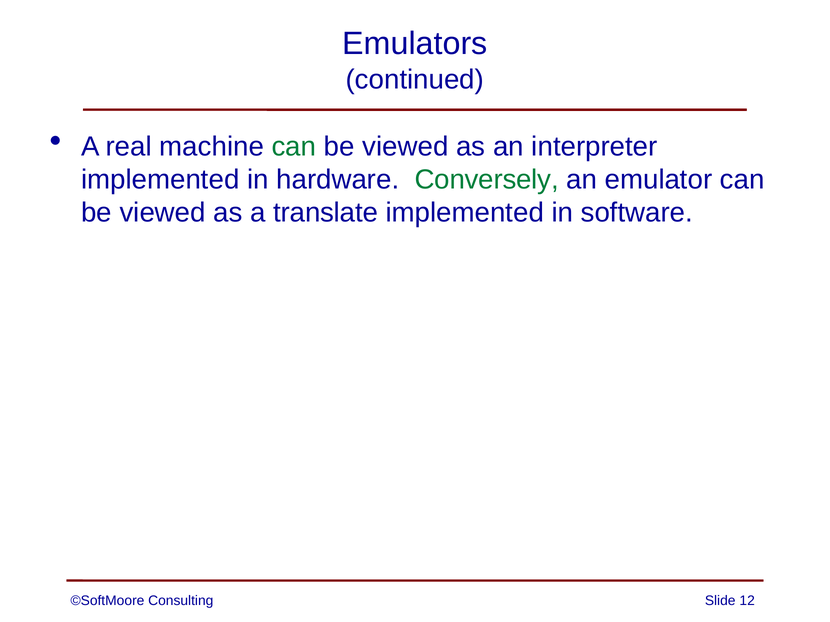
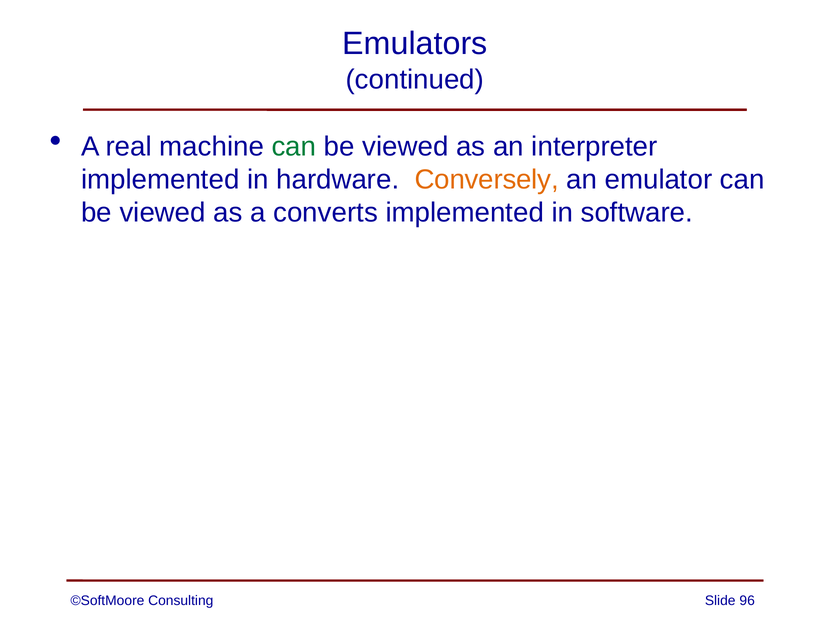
Conversely colour: green -> orange
translate: translate -> converts
12: 12 -> 96
